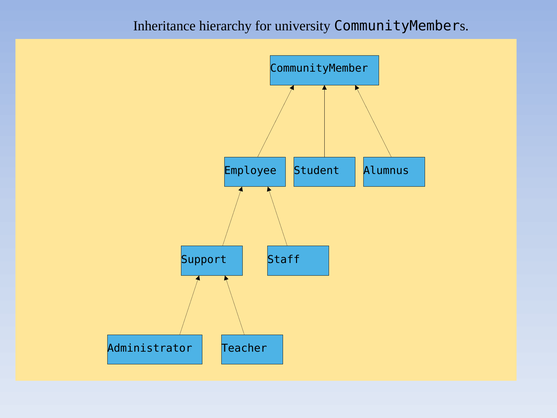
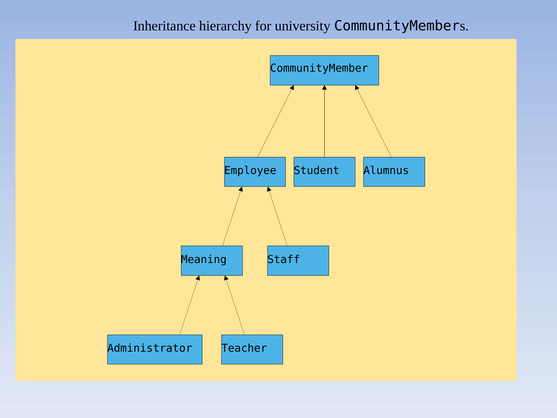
Support: Support -> Meaning
